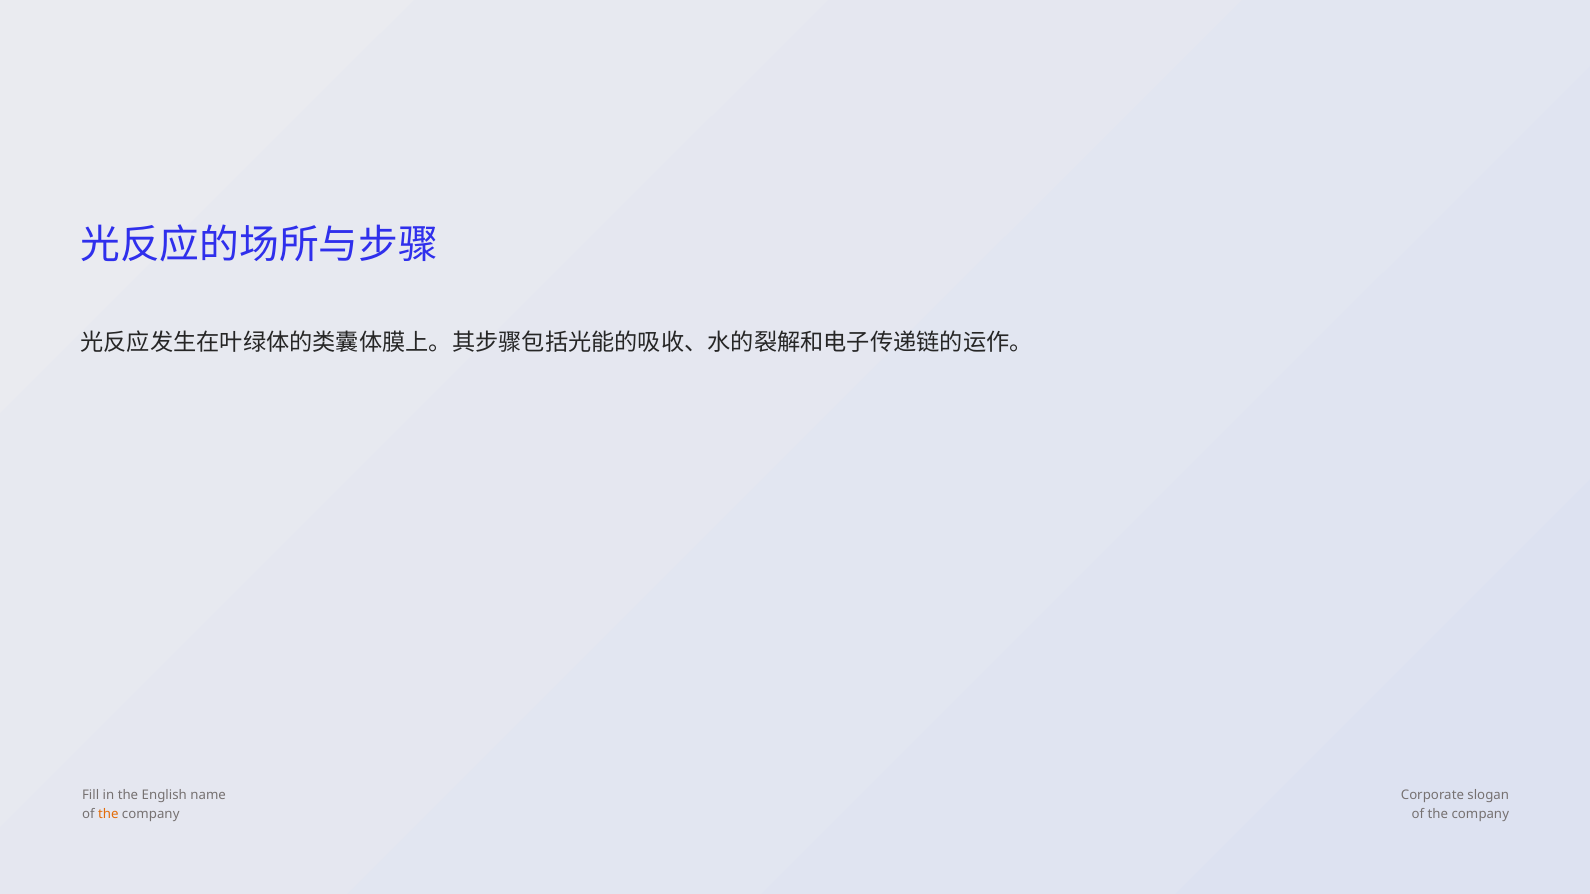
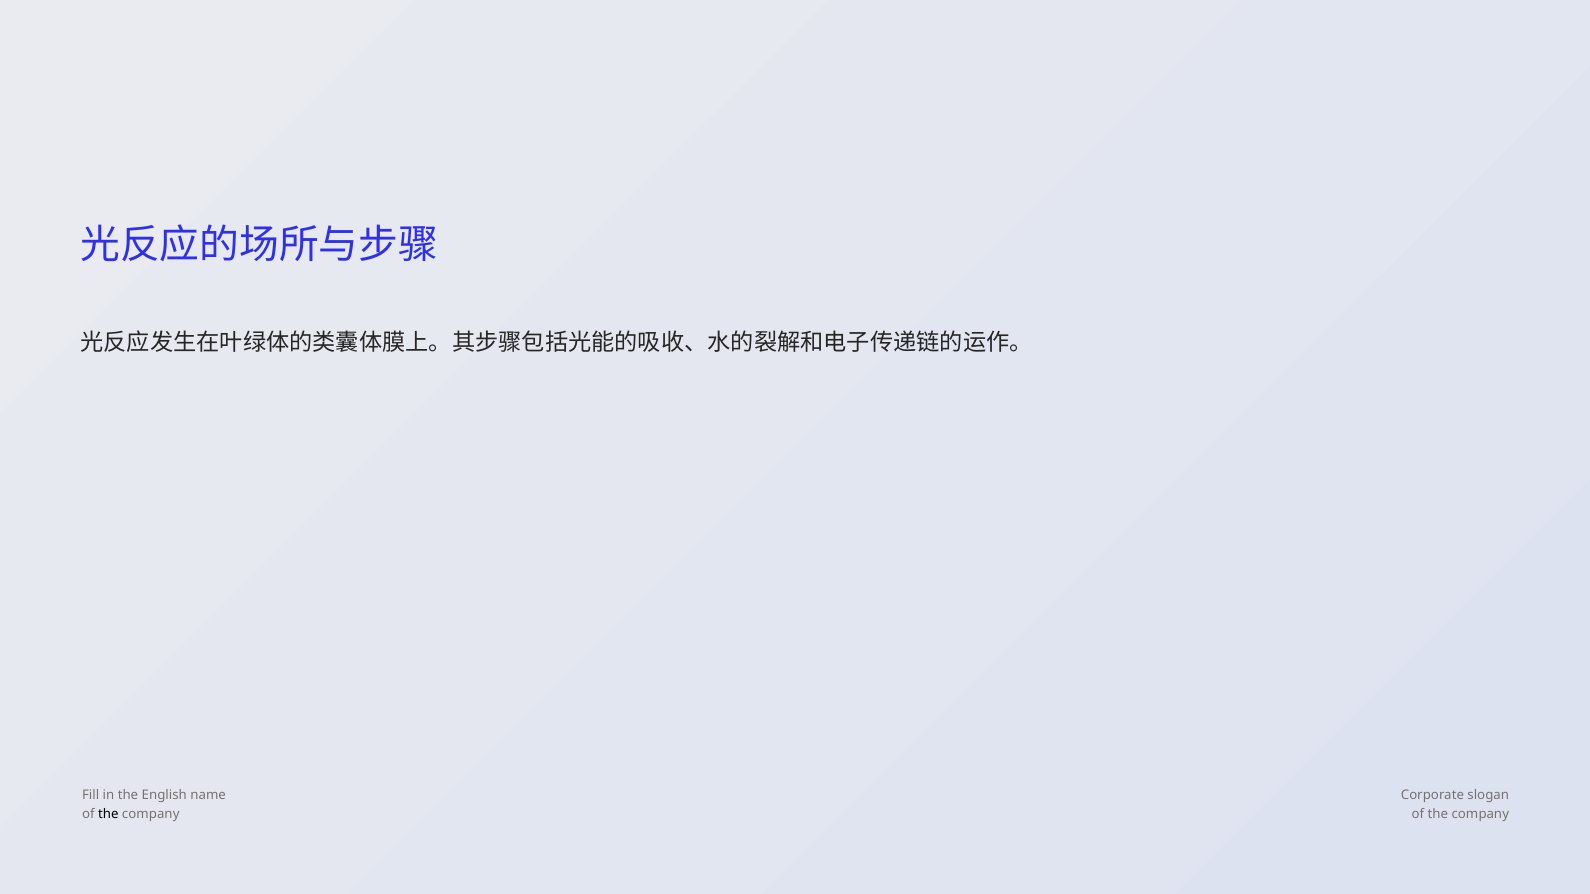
the at (108, 814) colour: orange -> black
